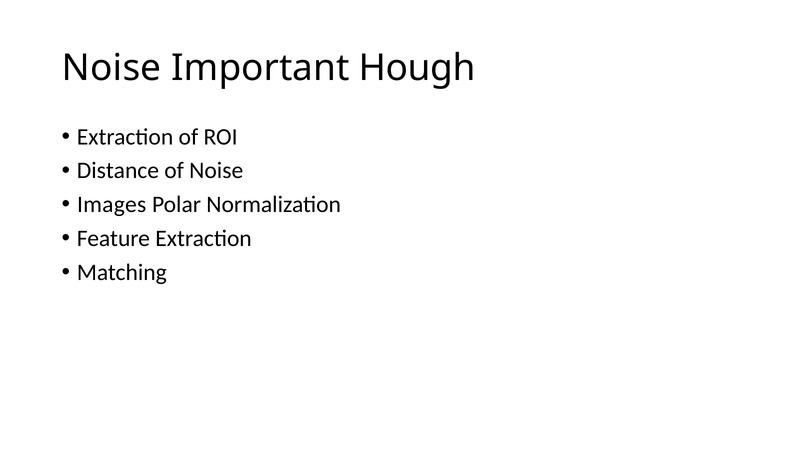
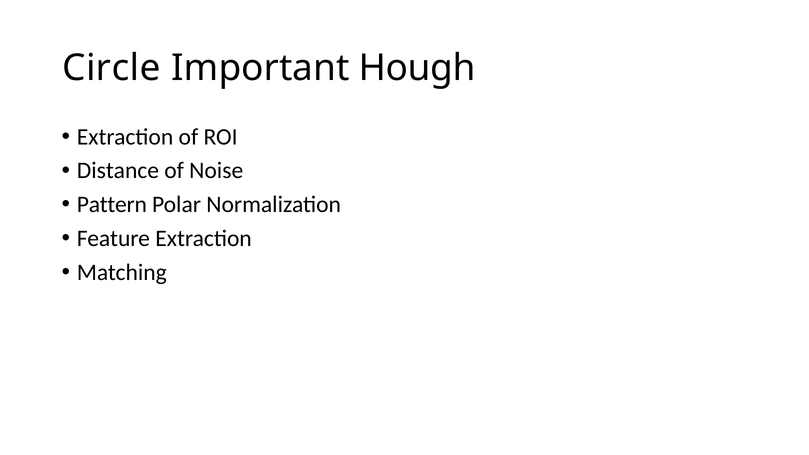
Noise at (112, 68): Noise -> Circle
Images: Images -> Pattern
